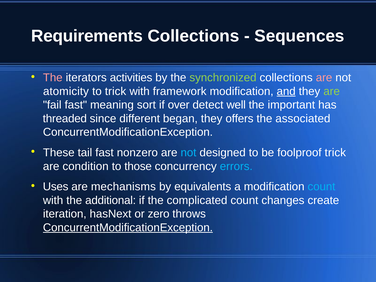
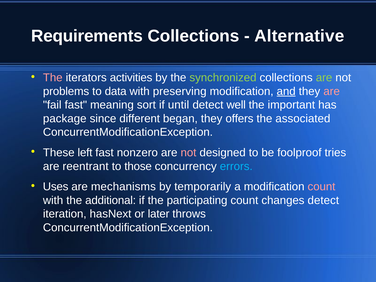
Sequences: Sequences -> Alternative
are at (324, 78) colour: pink -> light green
atomicity: atomicity -> problems
to trick: trick -> data
framework: framework -> preserving
are at (332, 91) colour: light green -> pink
over: over -> until
threaded: threaded -> package
tail: tail -> left
not at (188, 153) colour: light blue -> pink
foolproof trick: trick -> tries
condition: condition -> reentrant
equivalents: equivalents -> temporarily
count at (321, 187) colour: light blue -> pink
complicated: complicated -> participating
changes create: create -> detect
zero: zero -> later
ConcurrentModificationException at (128, 228) underline: present -> none
